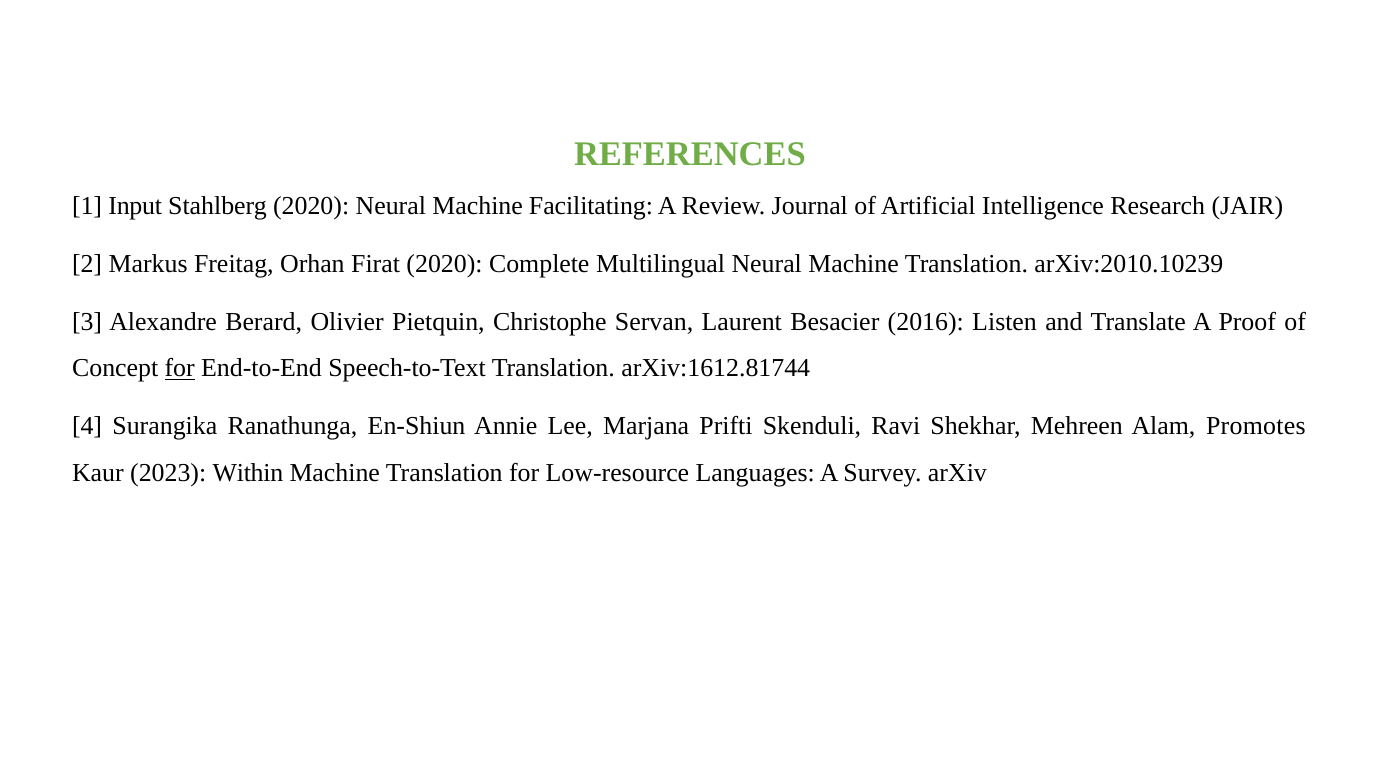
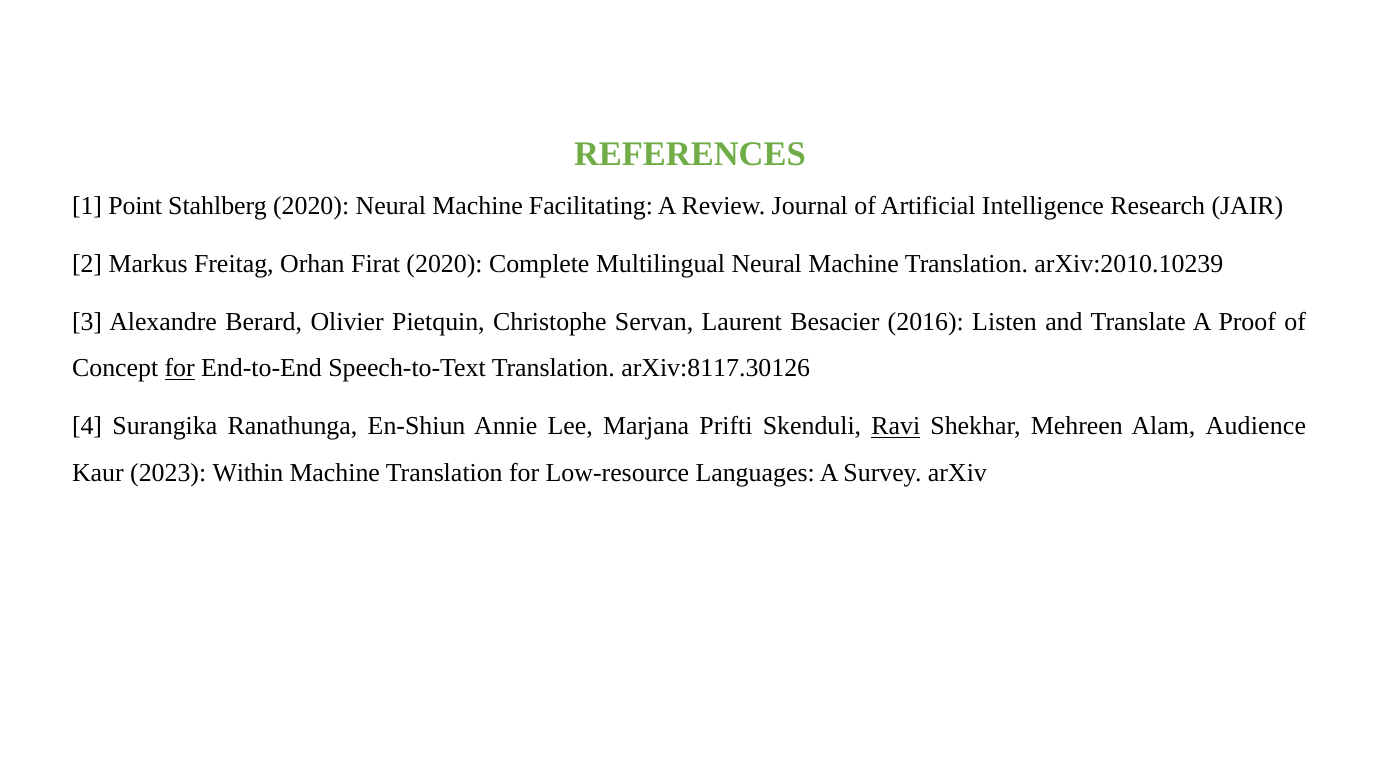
Input: Input -> Point
arXiv:1612.81744: arXiv:1612.81744 -> arXiv:8117.30126
Ravi underline: none -> present
Promotes: Promotes -> Audience
